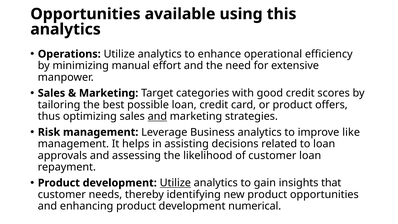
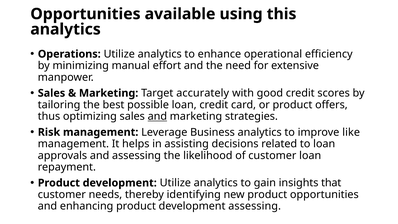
categories: categories -> accurately
Utilize at (175, 183) underline: present -> none
development numerical: numerical -> assessing
